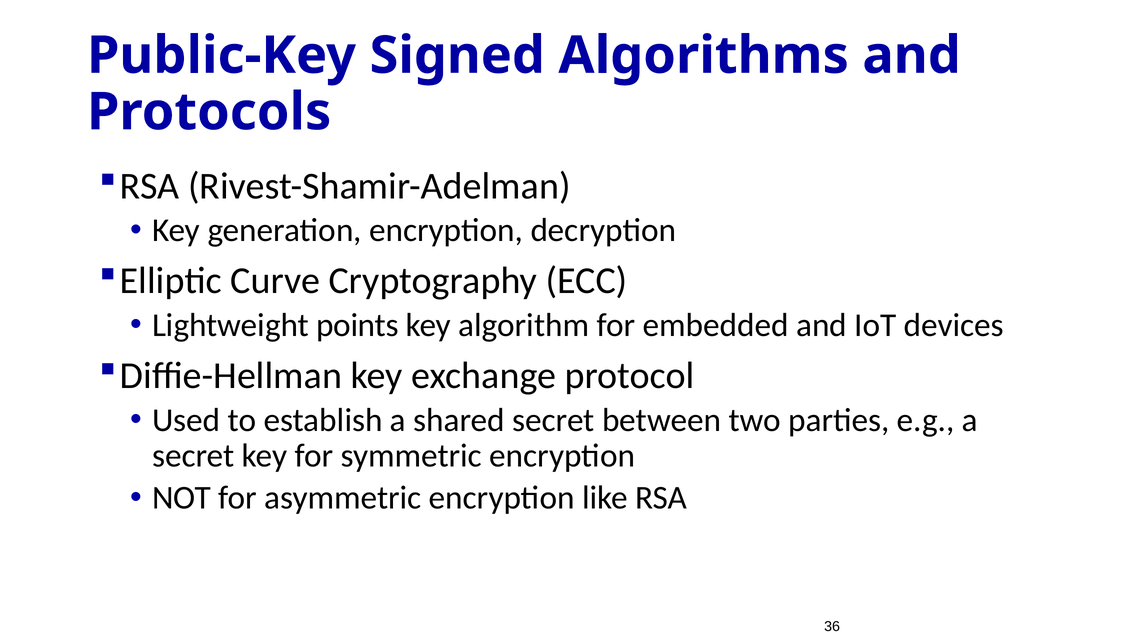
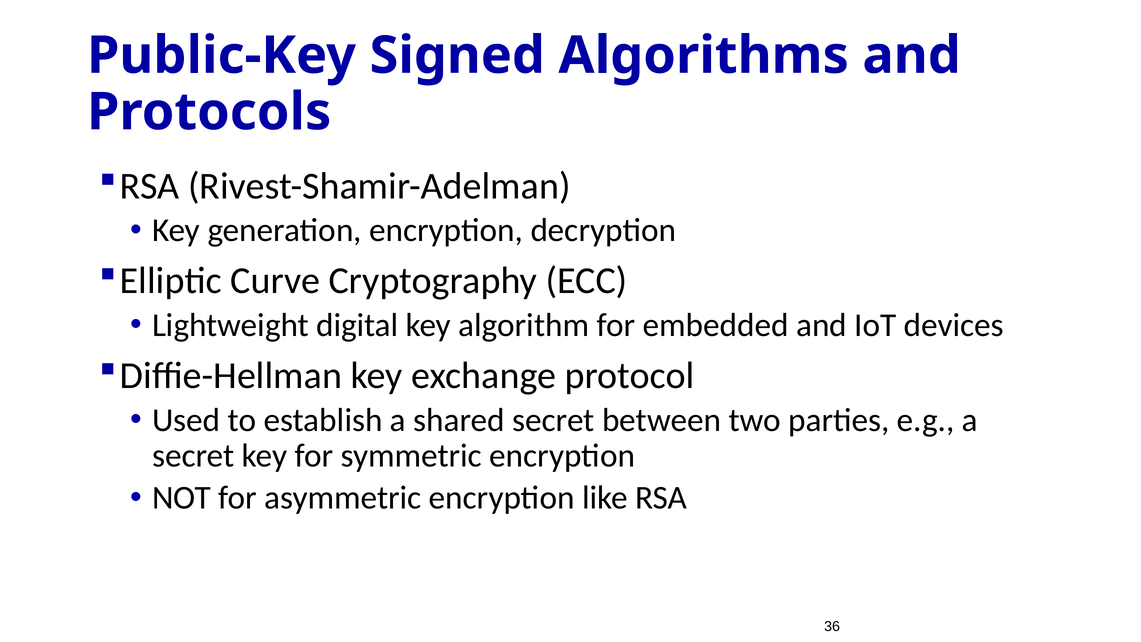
points: points -> digital
